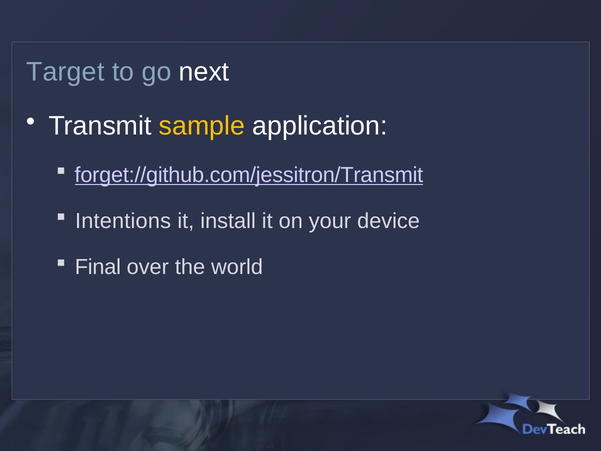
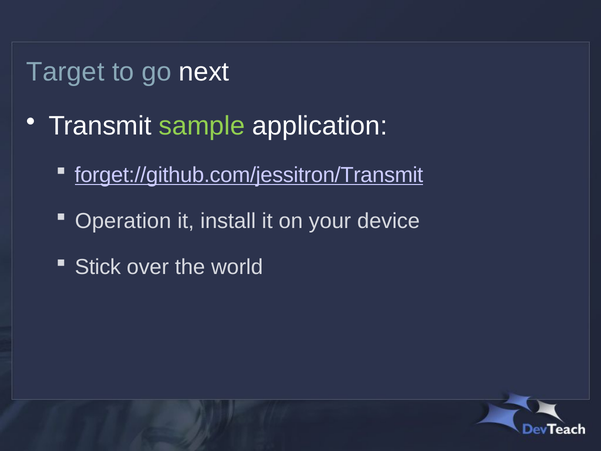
sample colour: yellow -> light green
Intentions: Intentions -> Operation
Final: Final -> Stick
